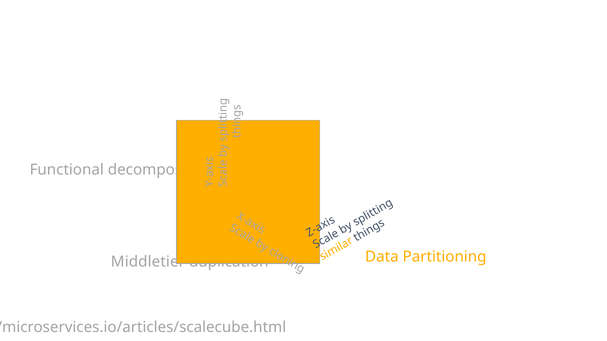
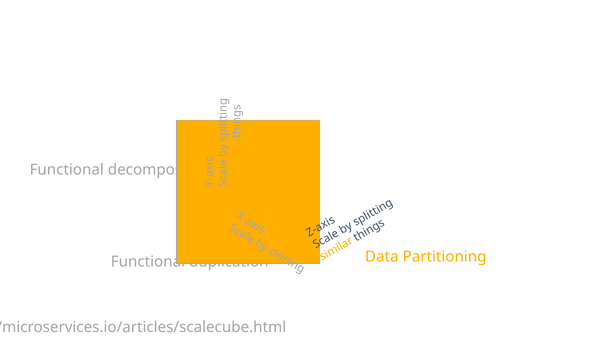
Middletier at (148, 262): Middletier -> Functional
